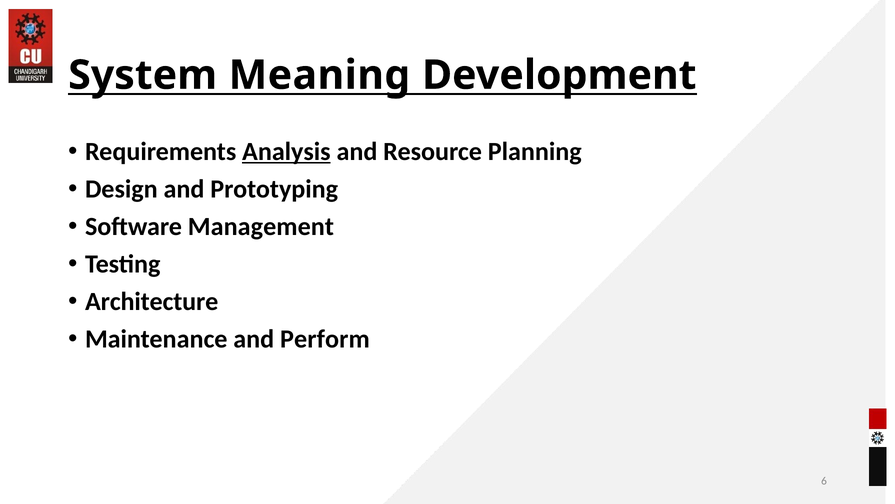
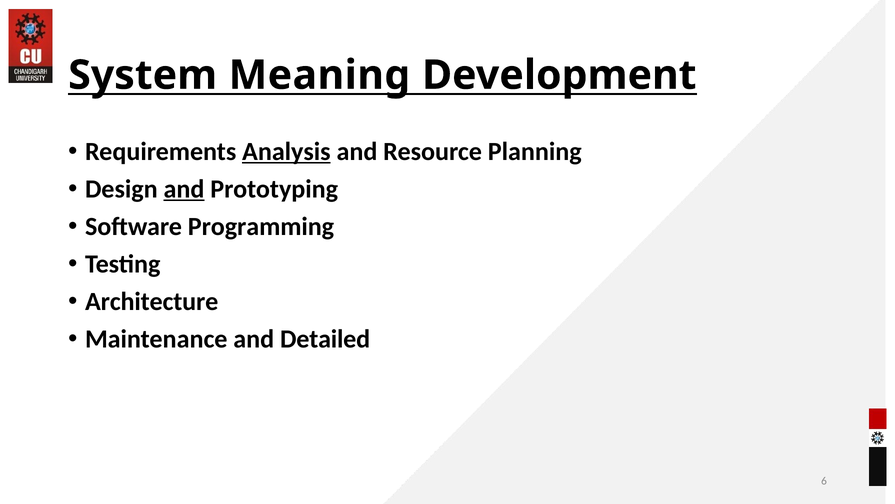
and at (184, 189) underline: none -> present
Management: Management -> Programming
Perform: Perform -> Detailed
